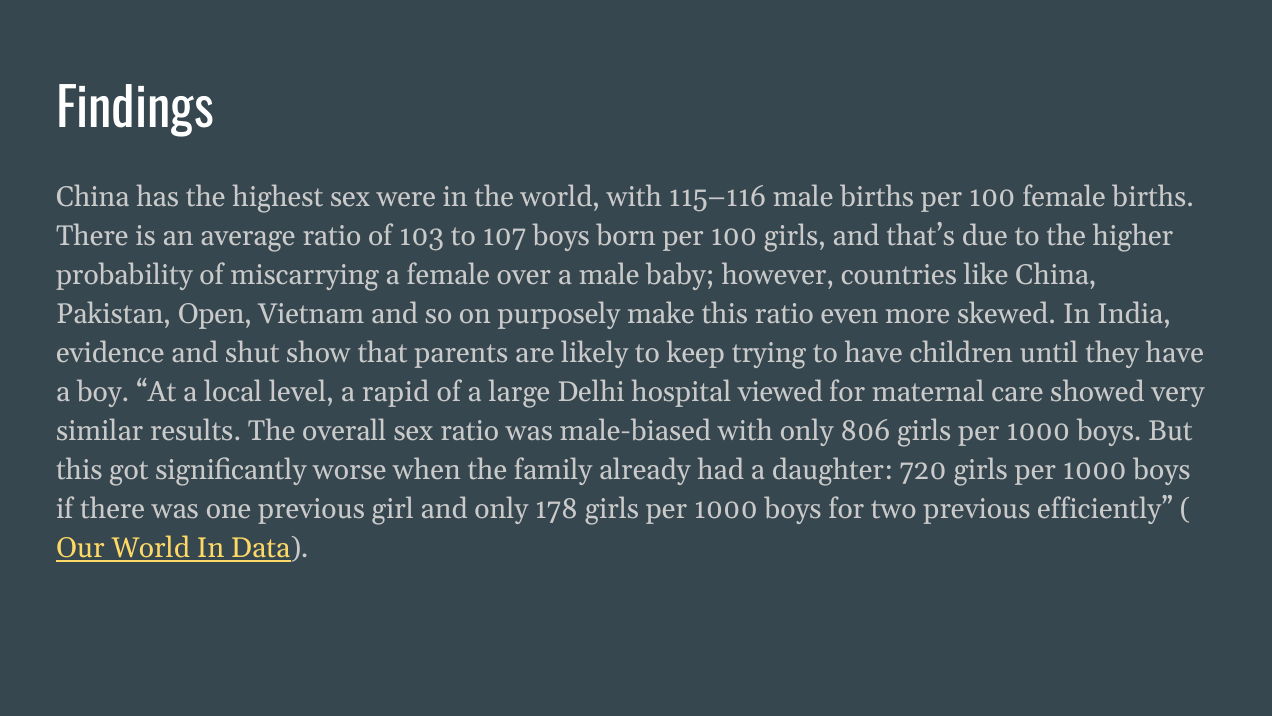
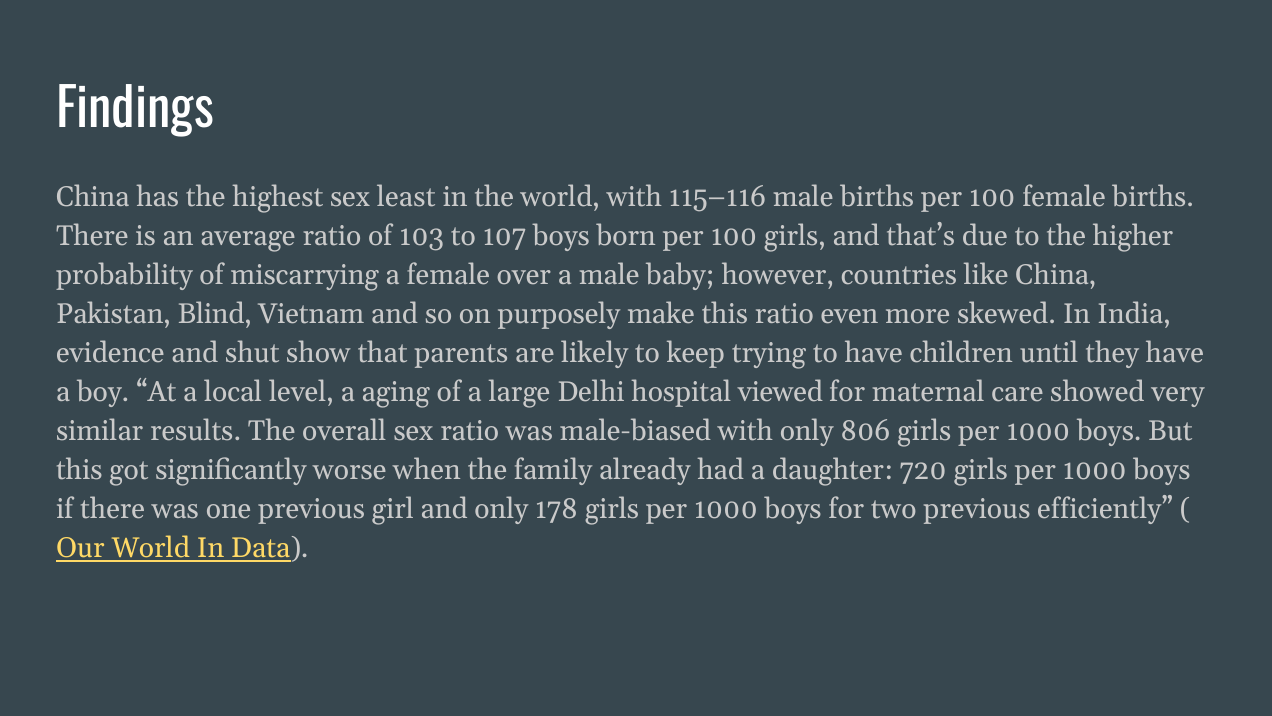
were: were -> least
Open: Open -> Blind
rapid: rapid -> aging
